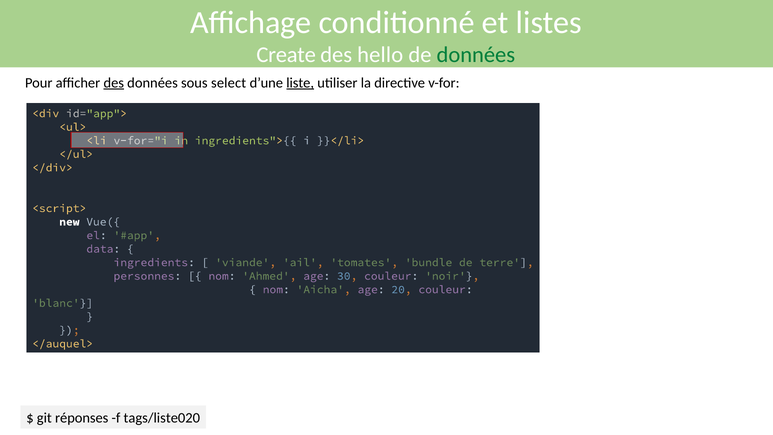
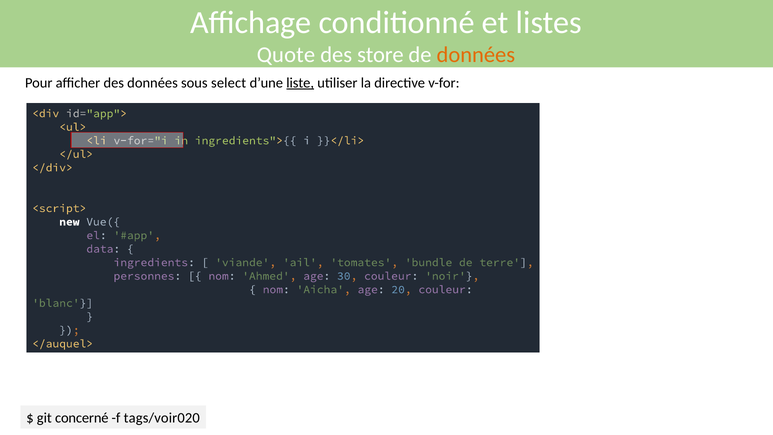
Create: Create -> Quote
hello: hello -> store
données at (476, 55) colour: green -> orange
des at (114, 83) underline: present -> none
réponses: réponses -> concerné
tags/liste020: tags/liste020 -> tags/voir020
